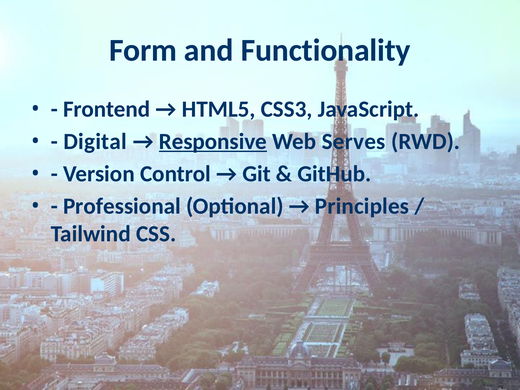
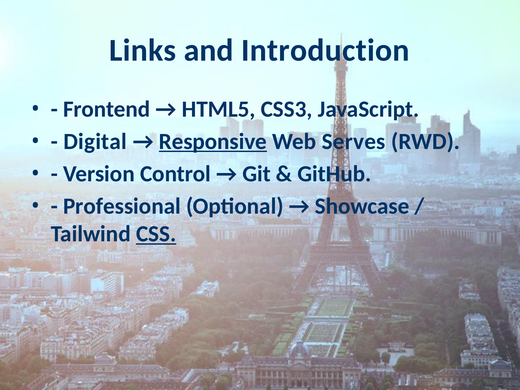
Form: Form -> Links
Functionality: Functionality -> Introduction
Principles: Principles -> Showcase
CSS underline: none -> present
